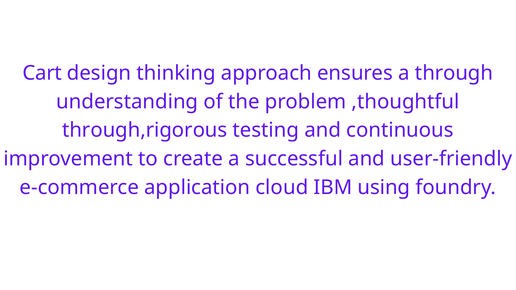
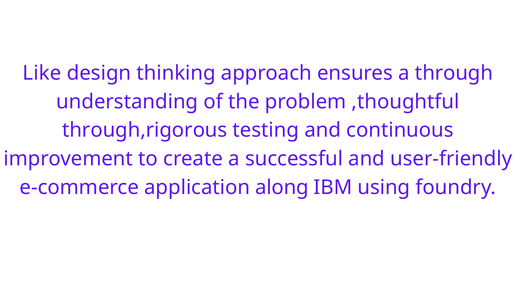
Cart: Cart -> Like
cloud: cloud -> along
